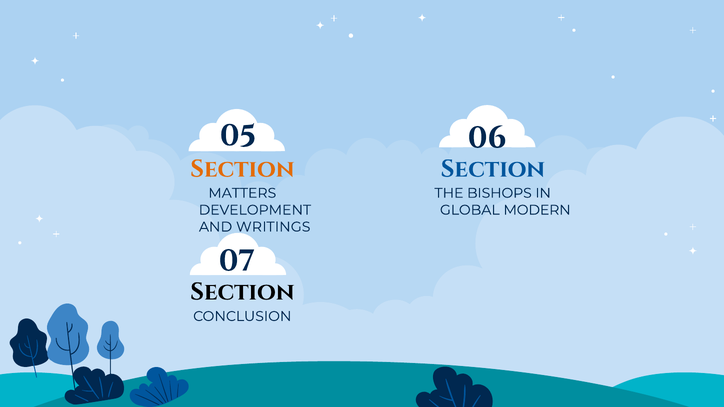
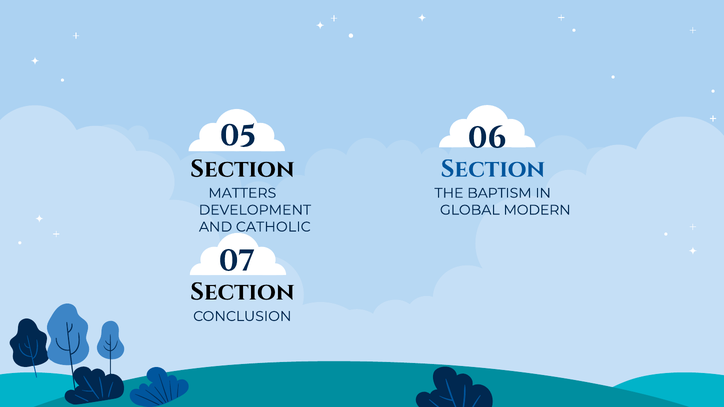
Section at (242, 169) colour: orange -> black
BISHOPS: BISHOPS -> BAPTISM
WRITINGS: WRITINGS -> CATHOLIC
